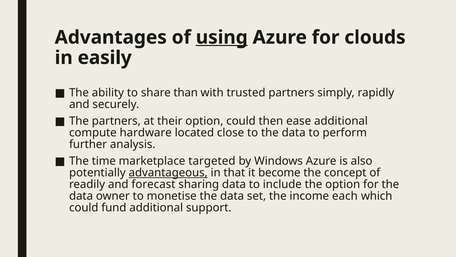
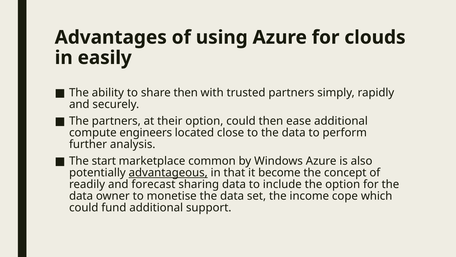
using underline: present -> none
share than: than -> then
hardware: hardware -> engineers
time: time -> start
targeted: targeted -> common
each: each -> cope
